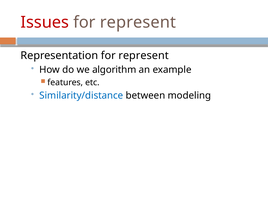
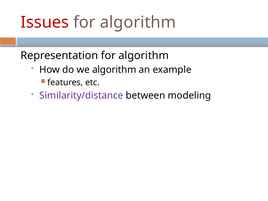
represent at (138, 22): represent -> algorithm
Representation for represent: represent -> algorithm
Similarity/distance colour: blue -> purple
